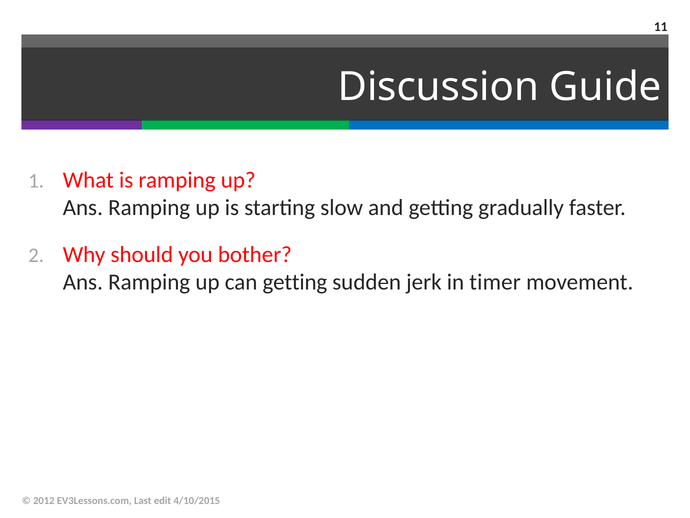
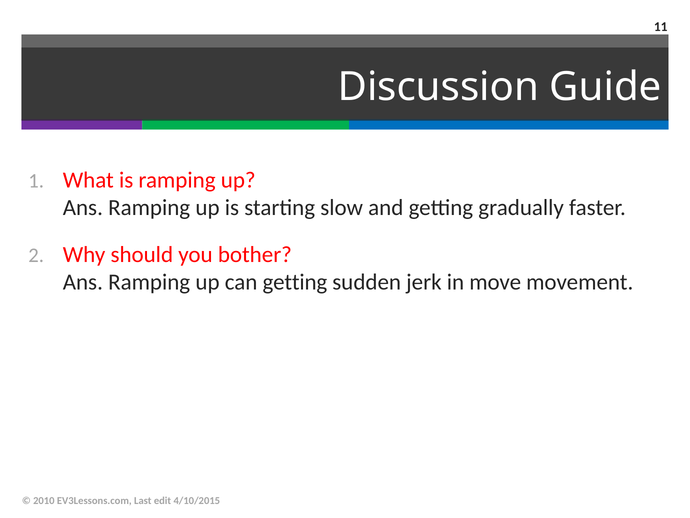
timer: timer -> move
2012: 2012 -> 2010
